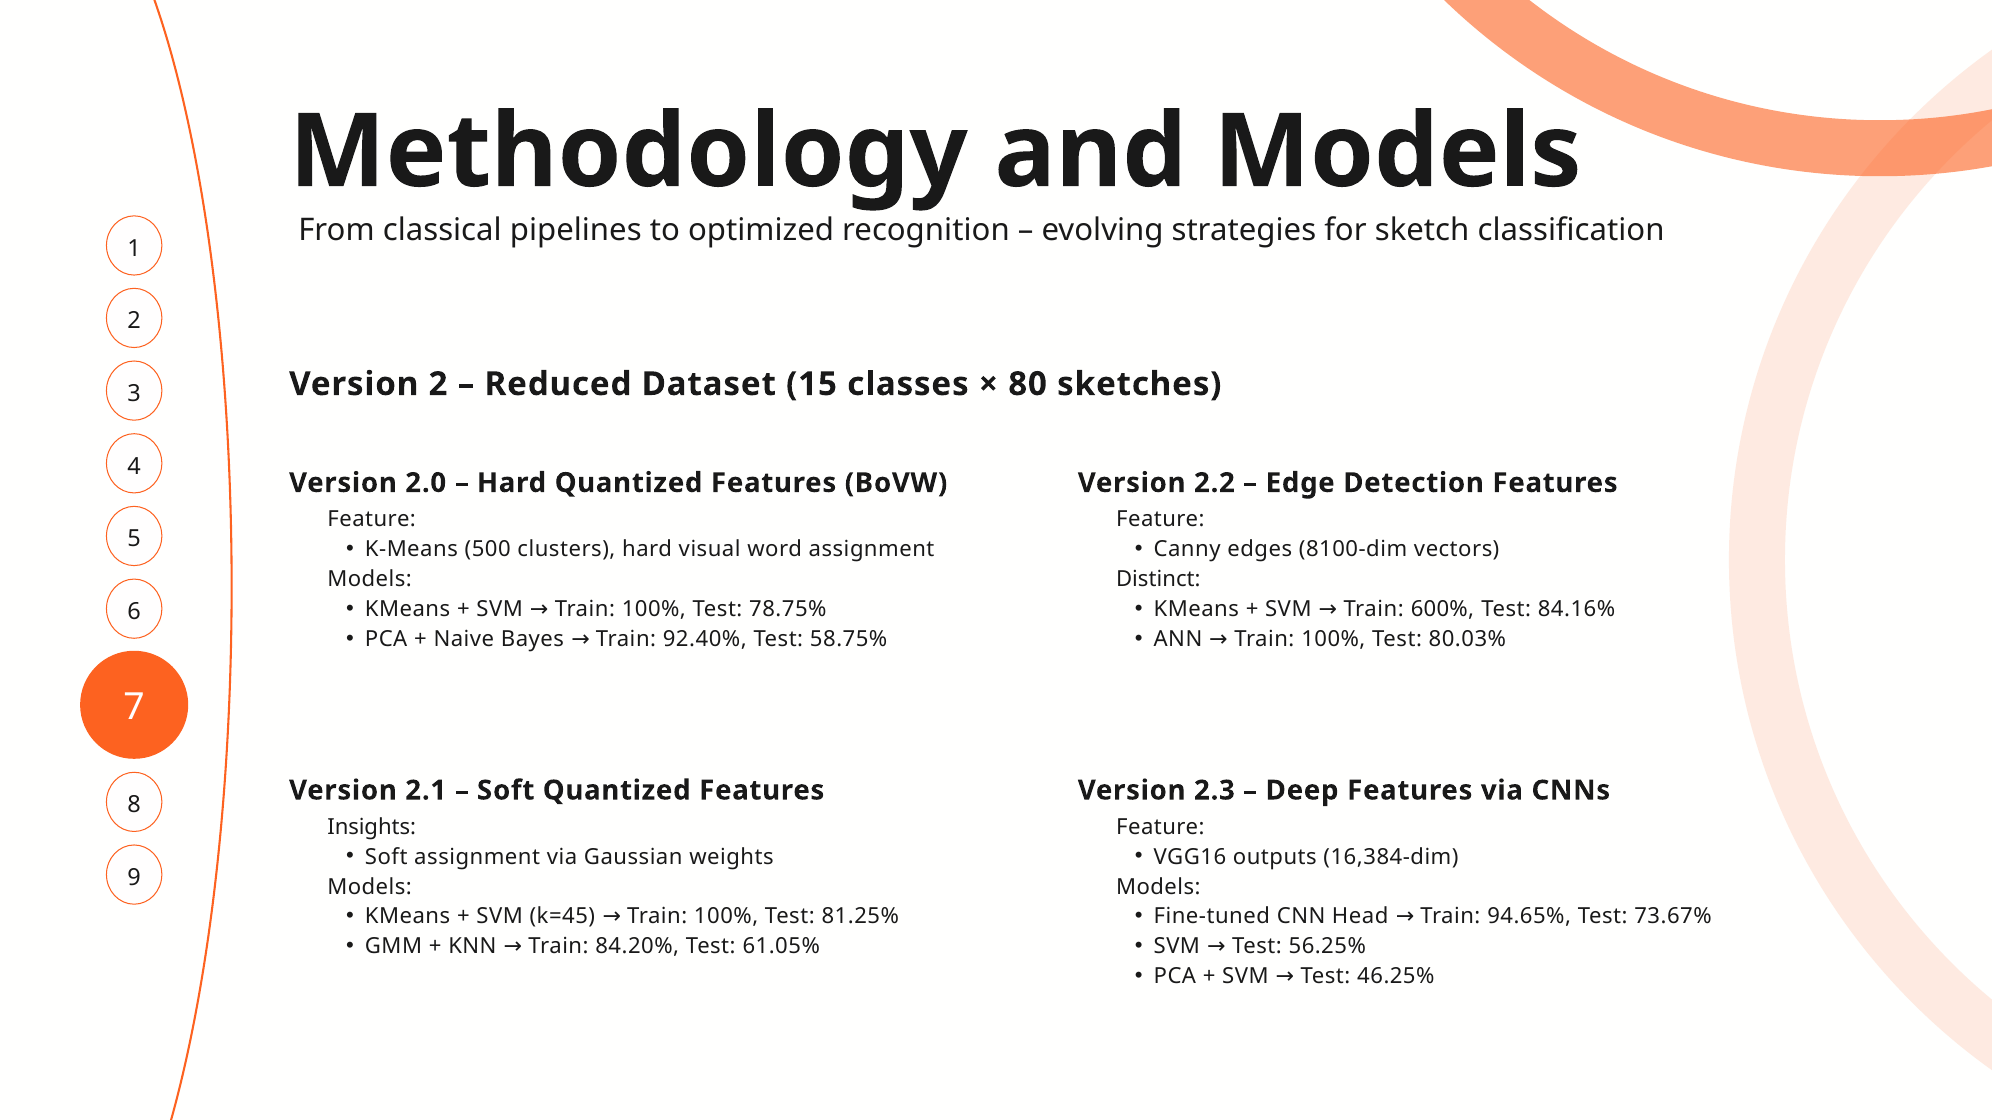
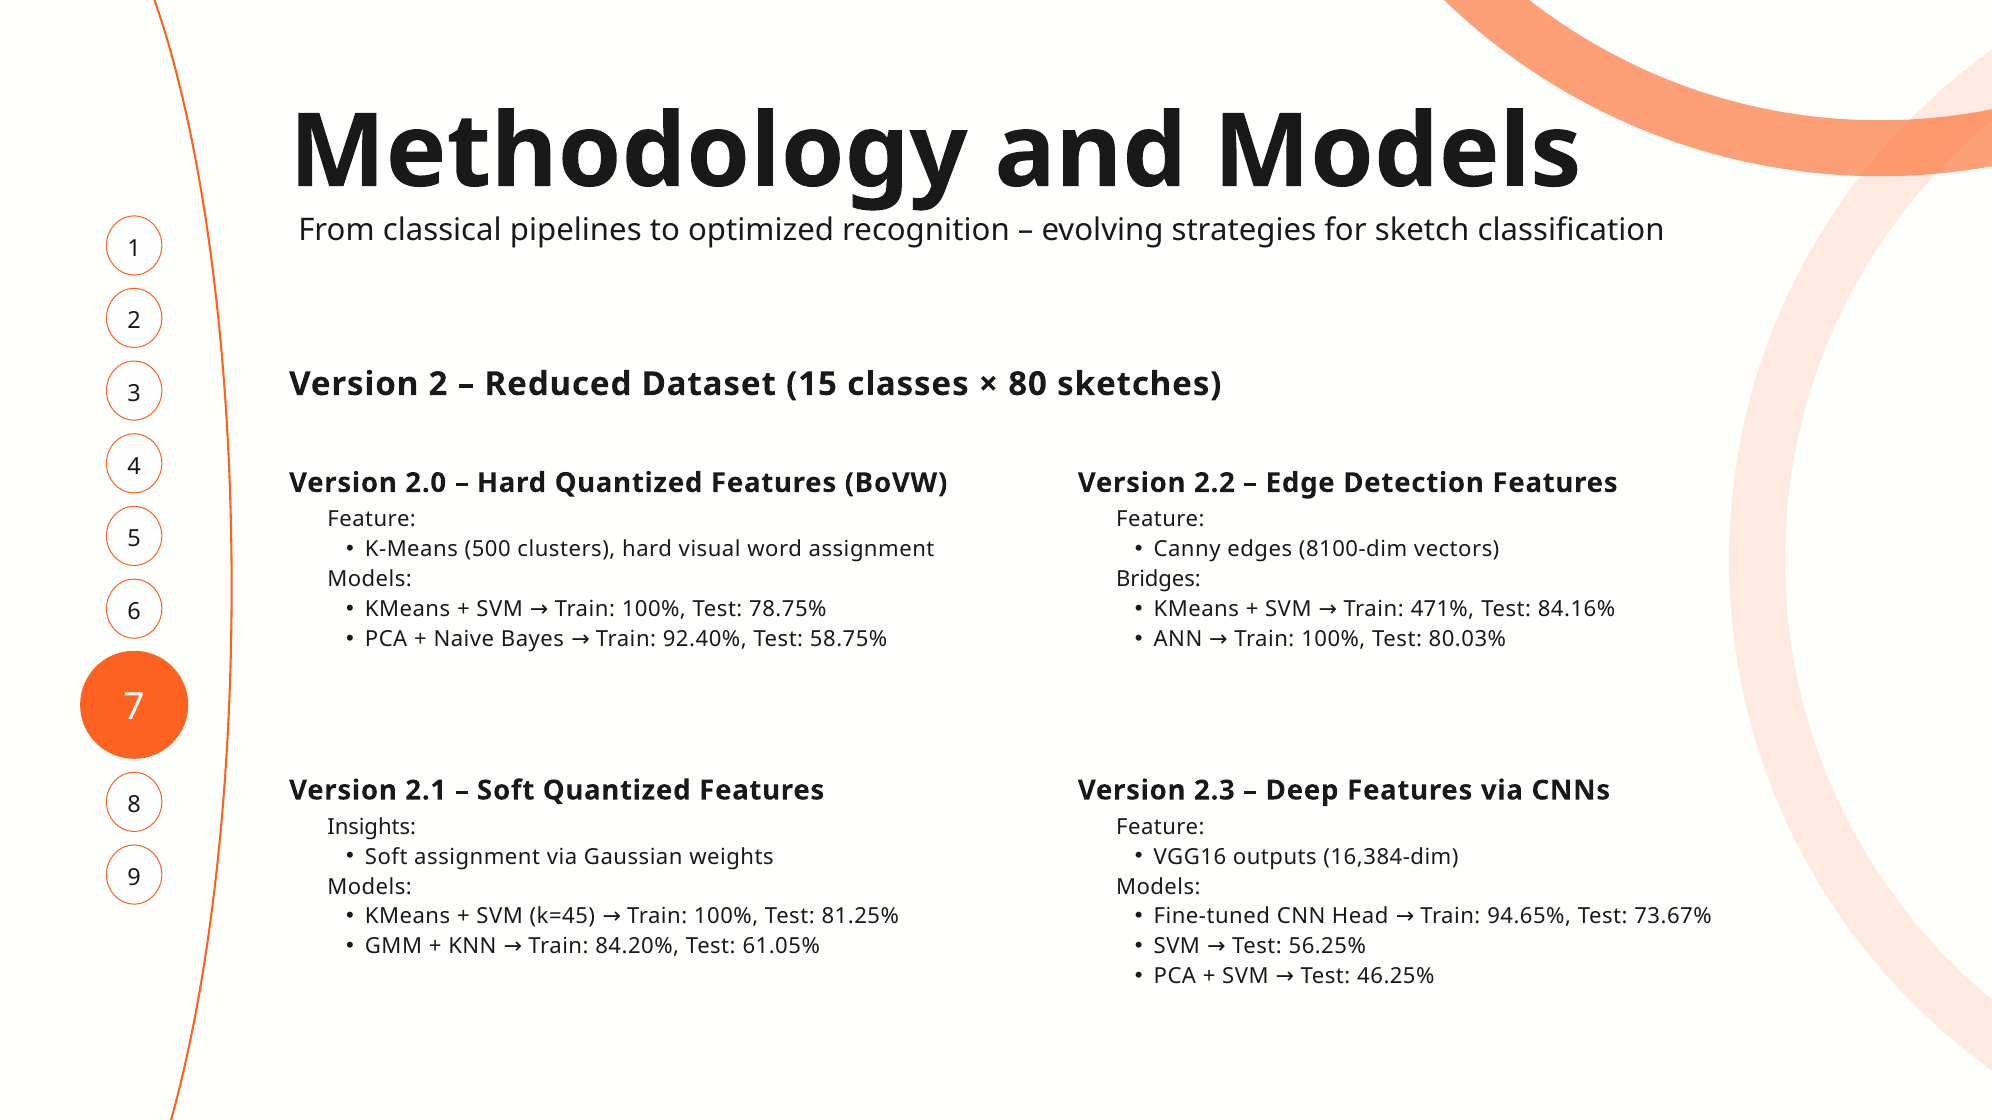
Distinct: Distinct -> Bridges
600%: 600% -> 471%
